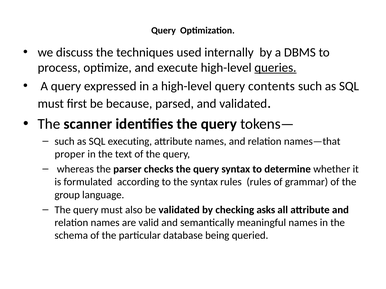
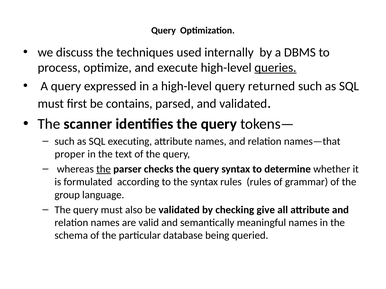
contents: contents -> returned
because: because -> contains
the at (104, 169) underline: none -> present
asks: asks -> give
